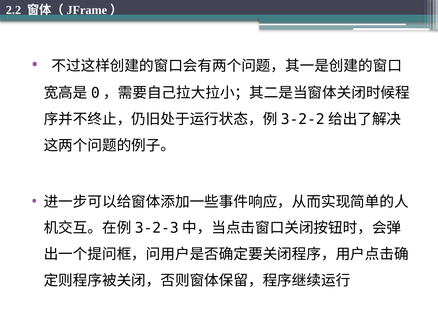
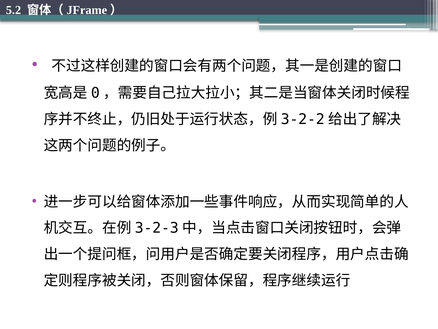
2.2: 2.2 -> 5.2
